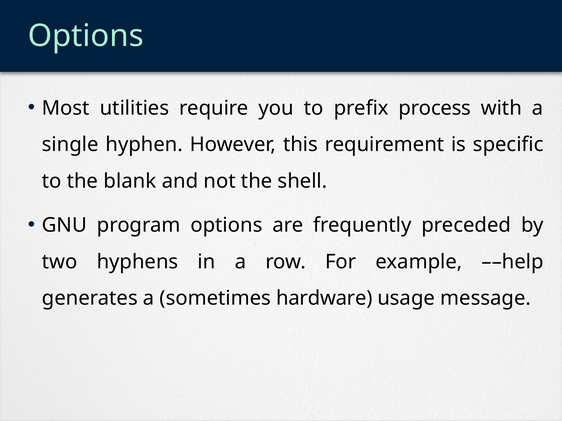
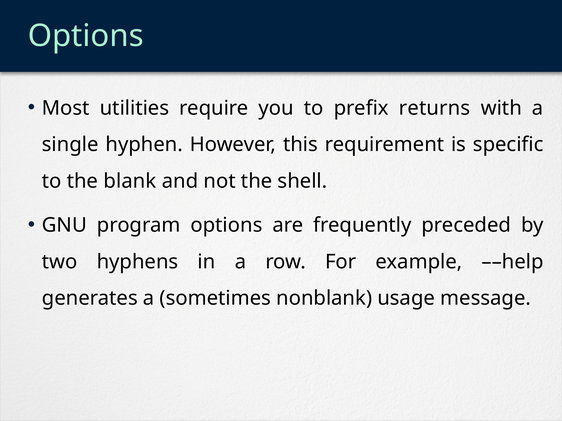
process: process -> returns
hardware: hardware -> nonblank
